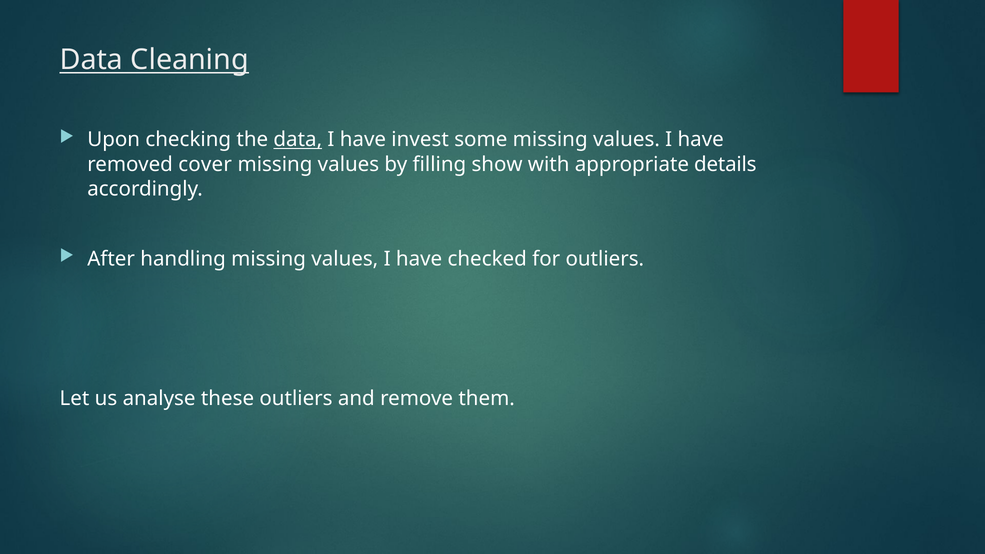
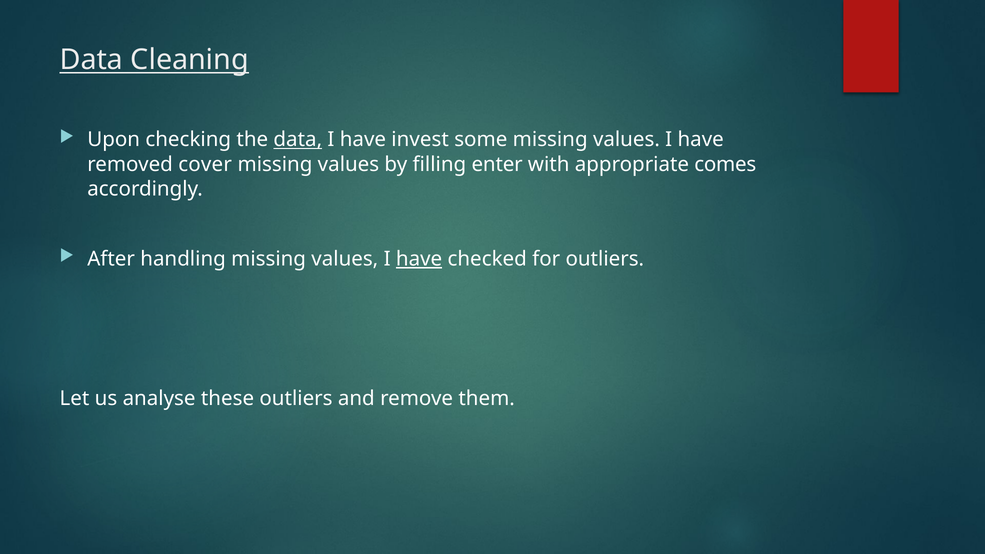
show: show -> enter
details: details -> comes
have at (419, 259) underline: none -> present
